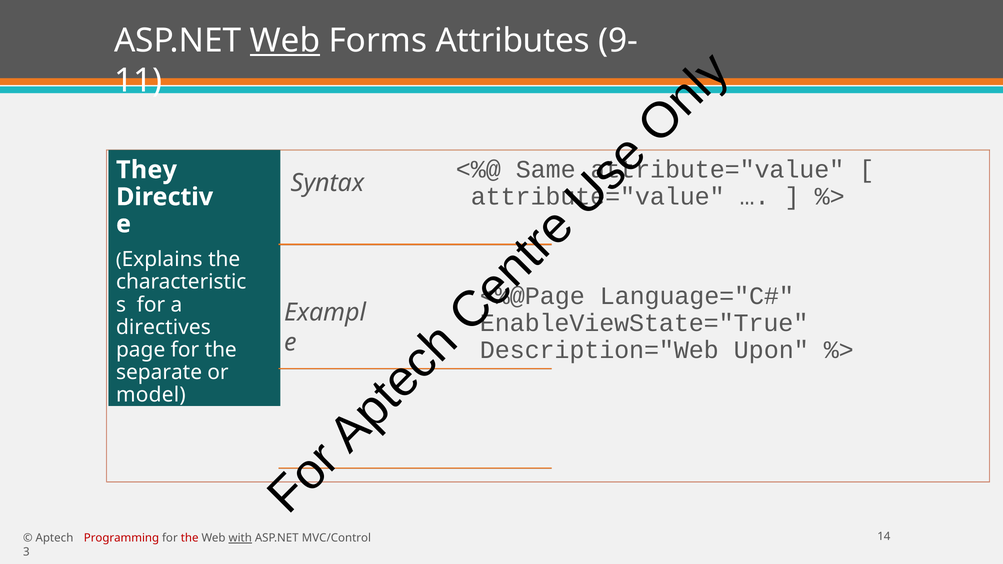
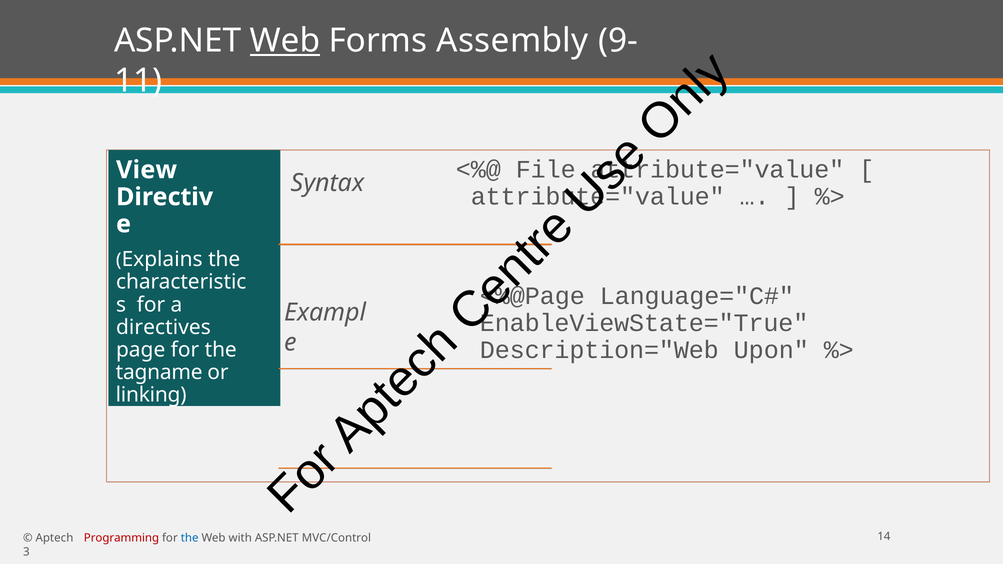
Attributes: Attributes -> Assembly
Same: Same -> File
They: They -> View
separate: separate -> tagname
model: model -> linking
the at (190, 538) colour: red -> blue
with underline: present -> none
